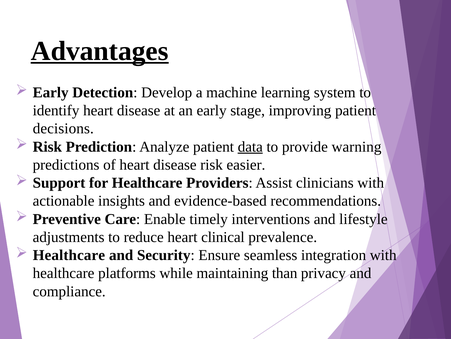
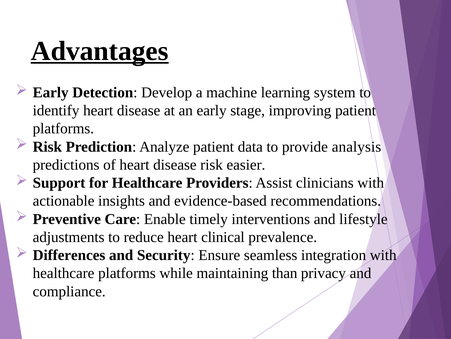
decisions at (63, 128): decisions -> platforms
data underline: present -> none
warning: warning -> analysis
Healthcare at (69, 255): Healthcare -> Differences
